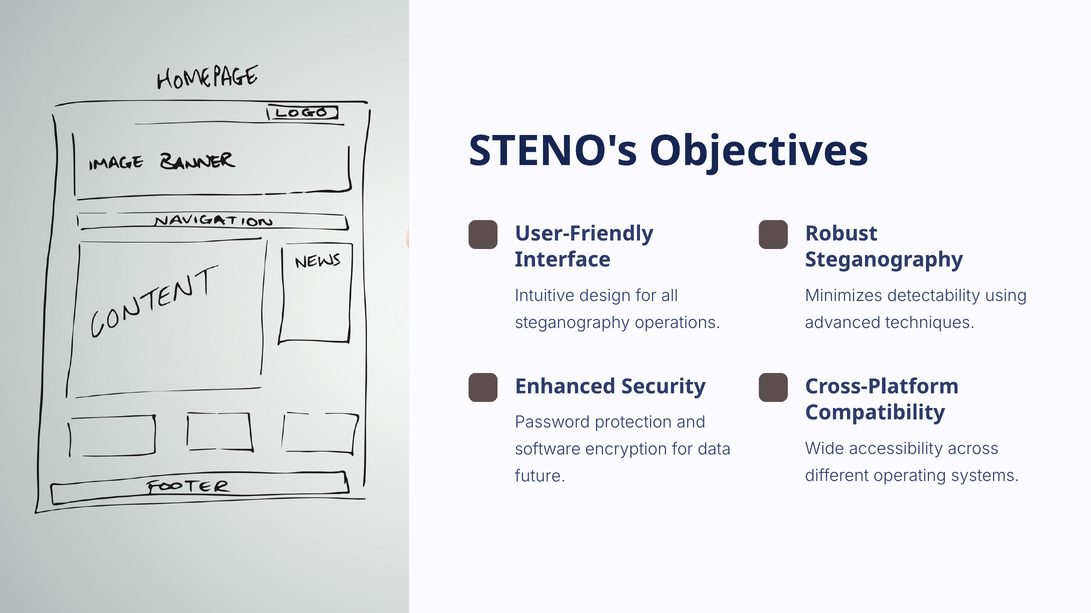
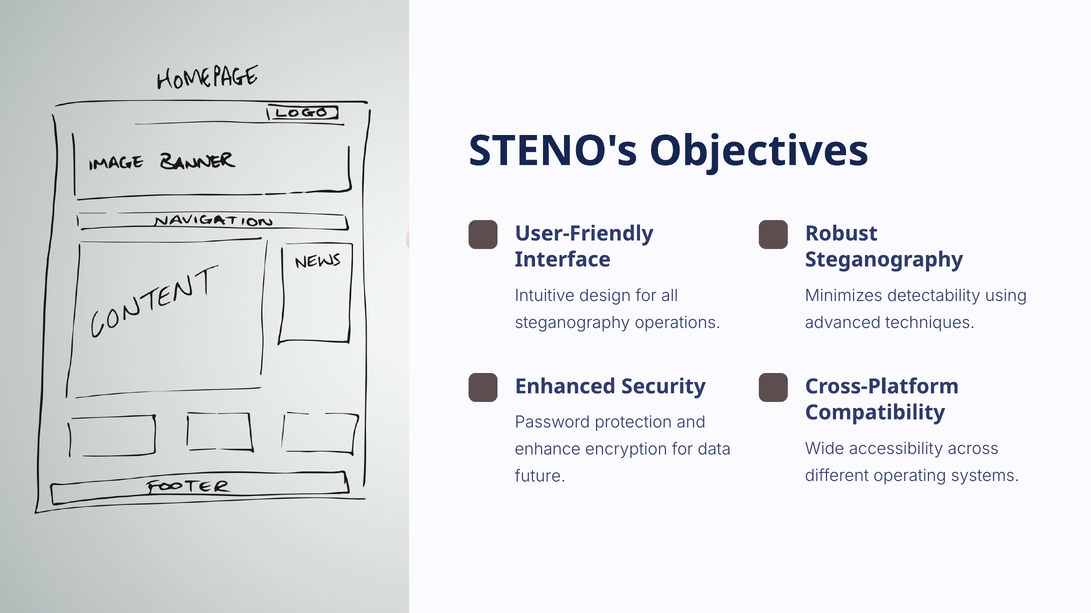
software: software -> enhance
